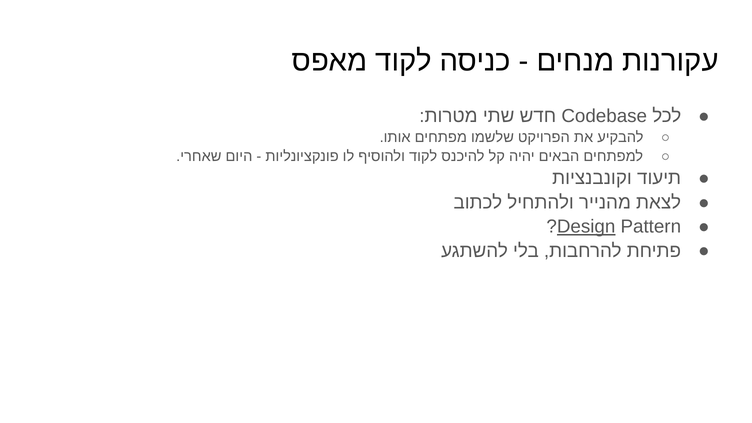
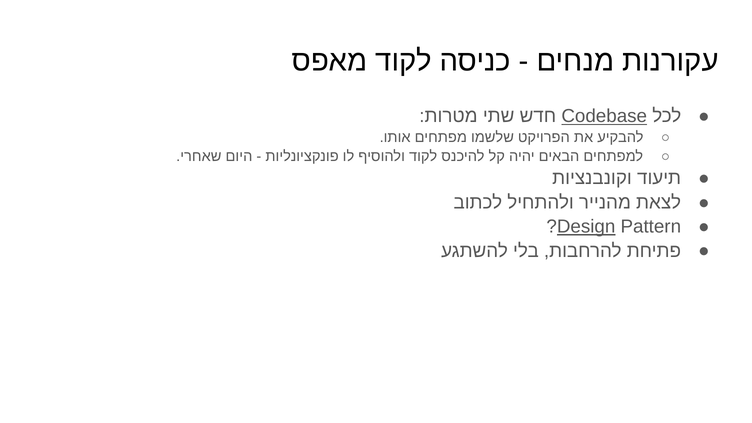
Codebase underline: none -> present
